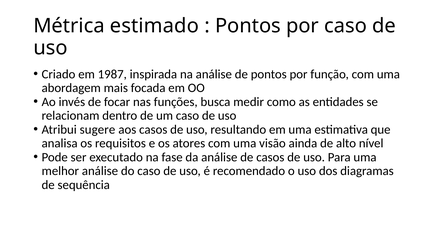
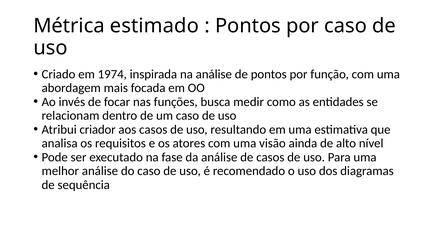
1987: 1987 -> 1974
sugere: sugere -> criador
